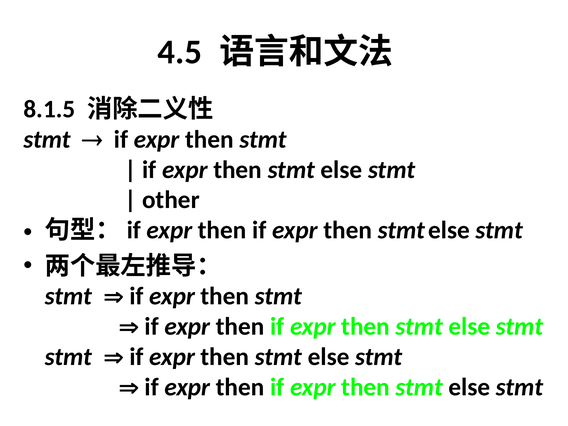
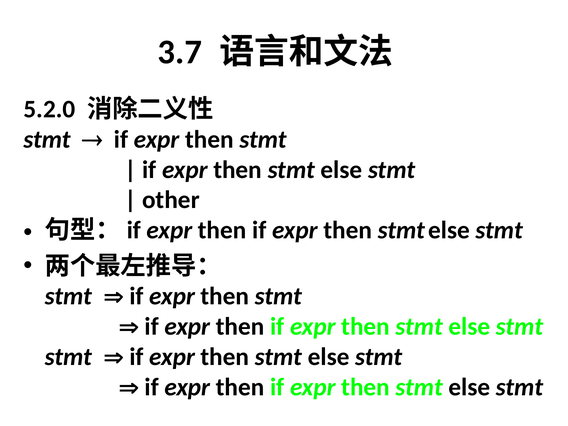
4.5: 4.5 -> 3.7
8.1.5: 8.1.5 -> 5.2.0
